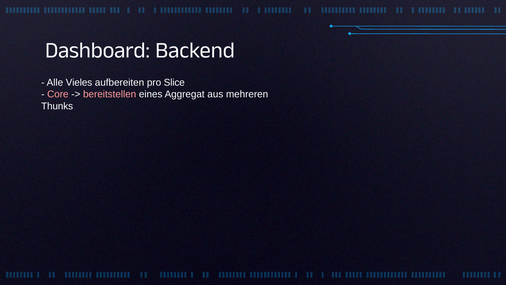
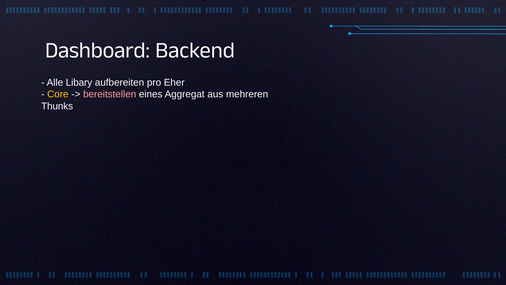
Vieles: Vieles -> Libary
Slice: Slice -> Eher
Core colour: pink -> yellow
